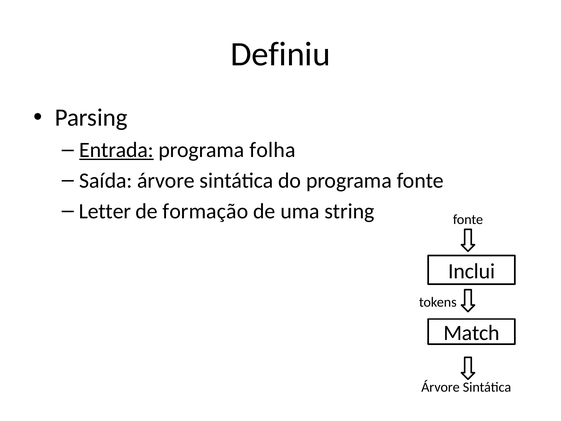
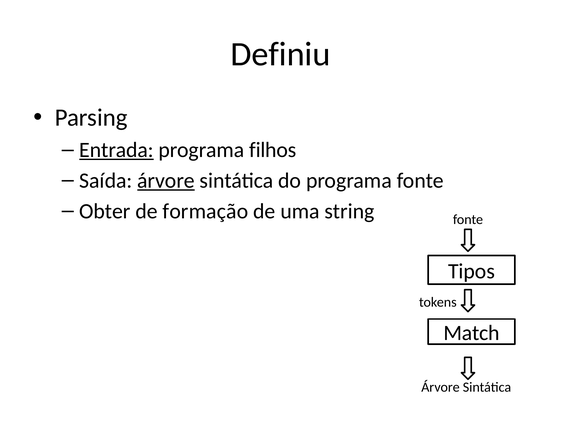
folha: folha -> filhos
árvore at (166, 180) underline: none -> present
Letter: Letter -> Obter
Inclui: Inclui -> Tipos
